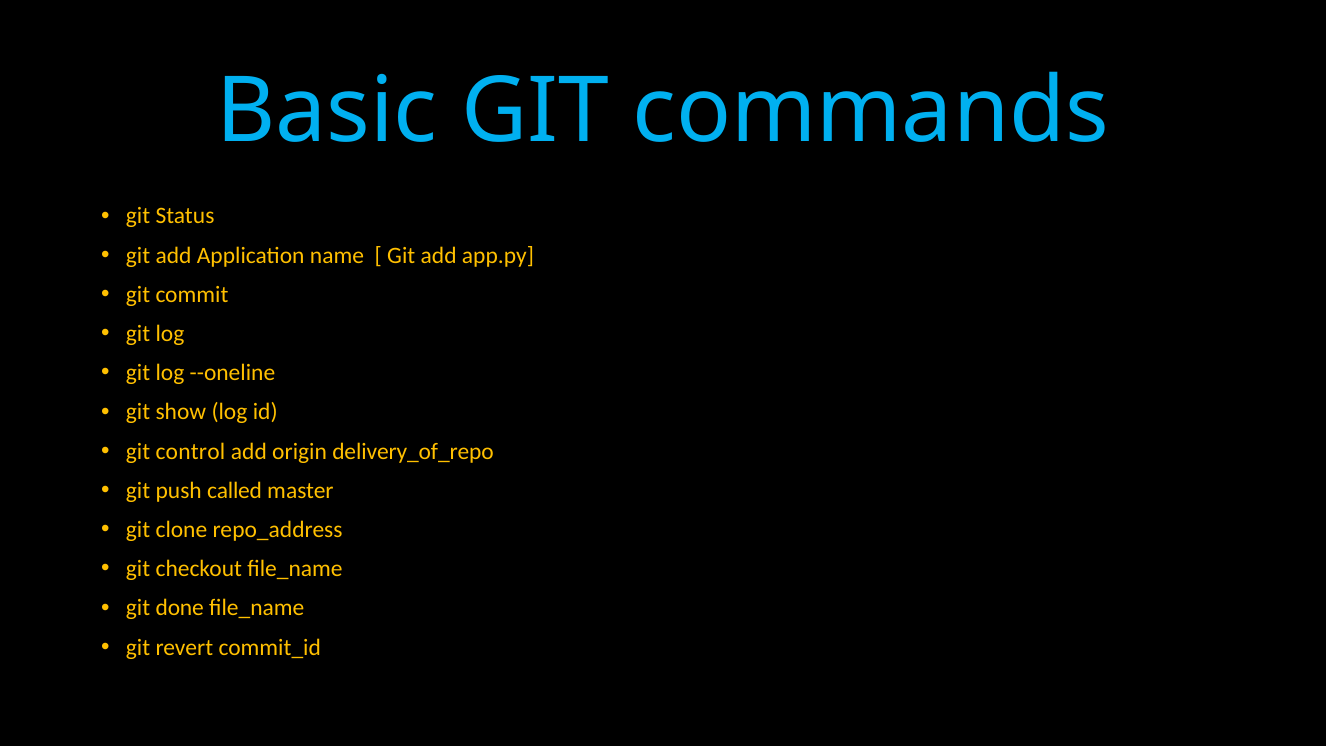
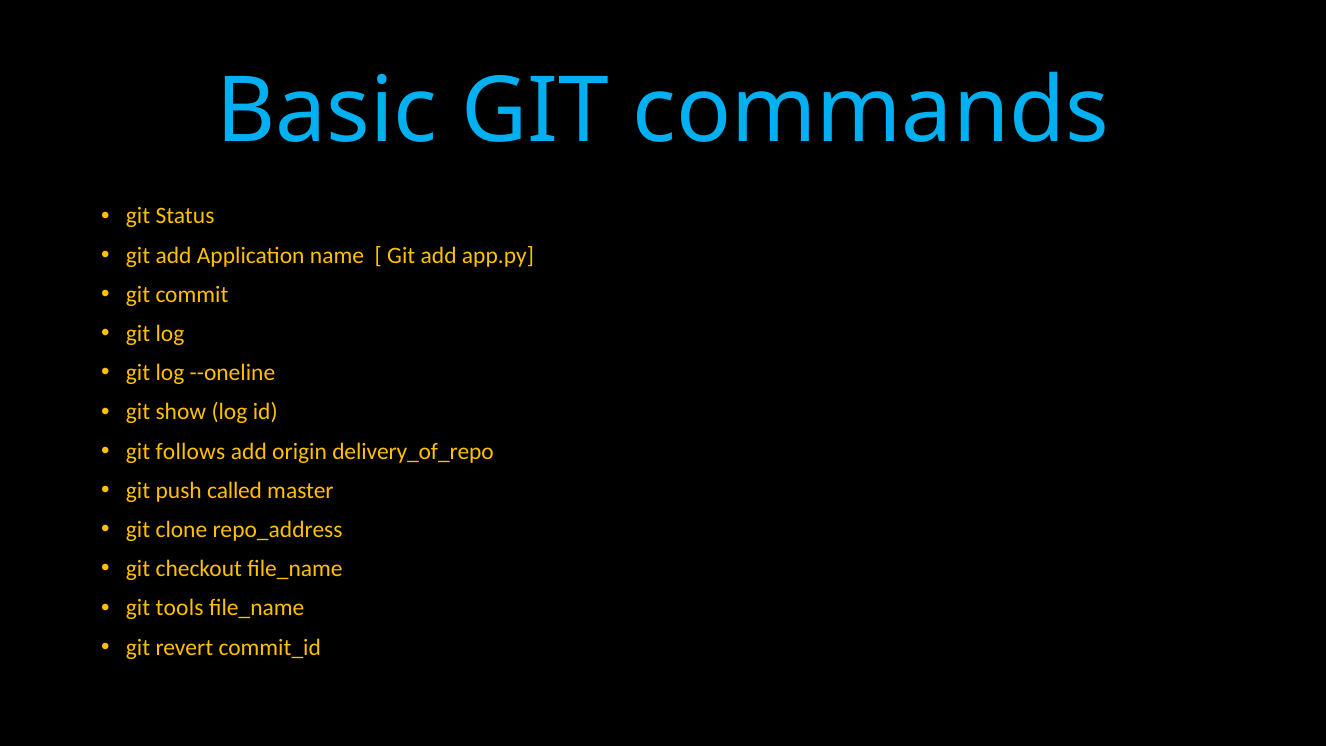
control: control -> follows
done: done -> tools
